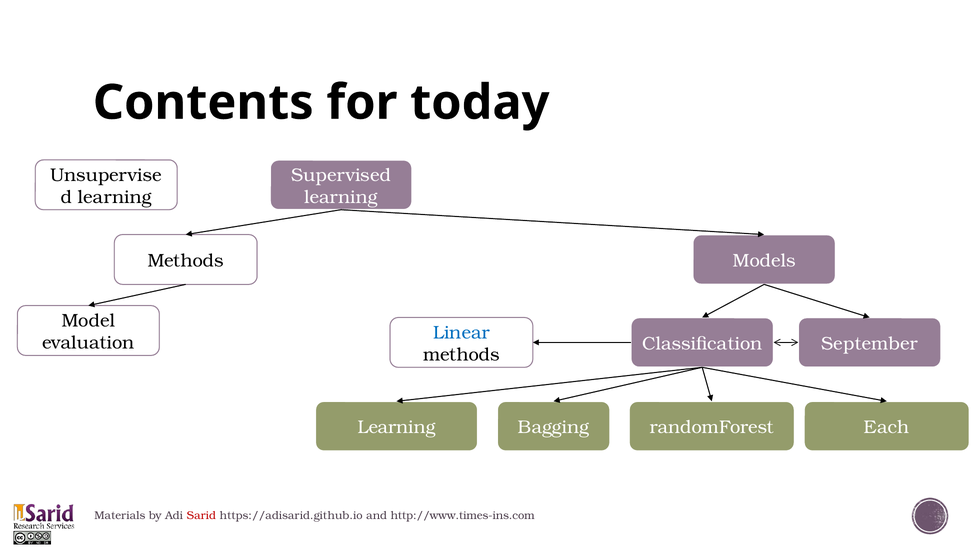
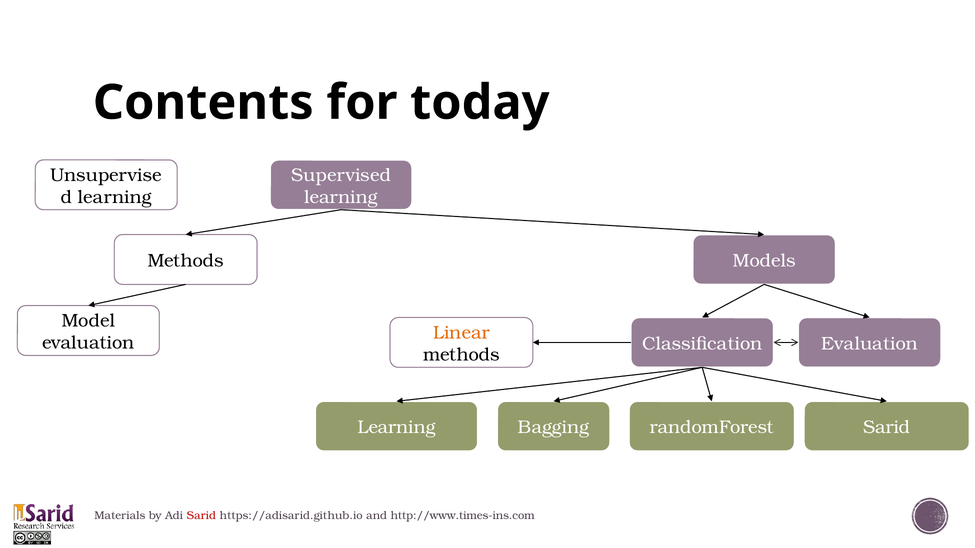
Linear colour: blue -> orange
evaluation September: September -> Evaluation
randomForest Each: Each -> Sarid
